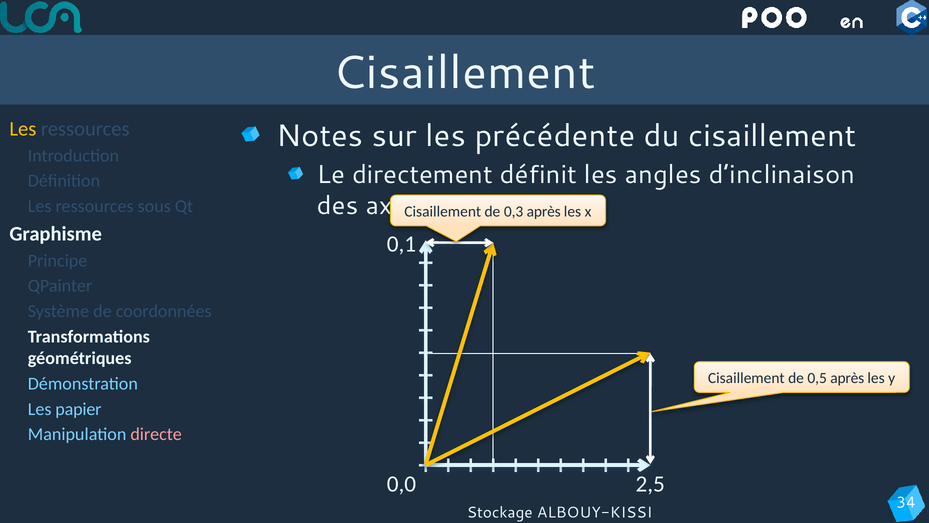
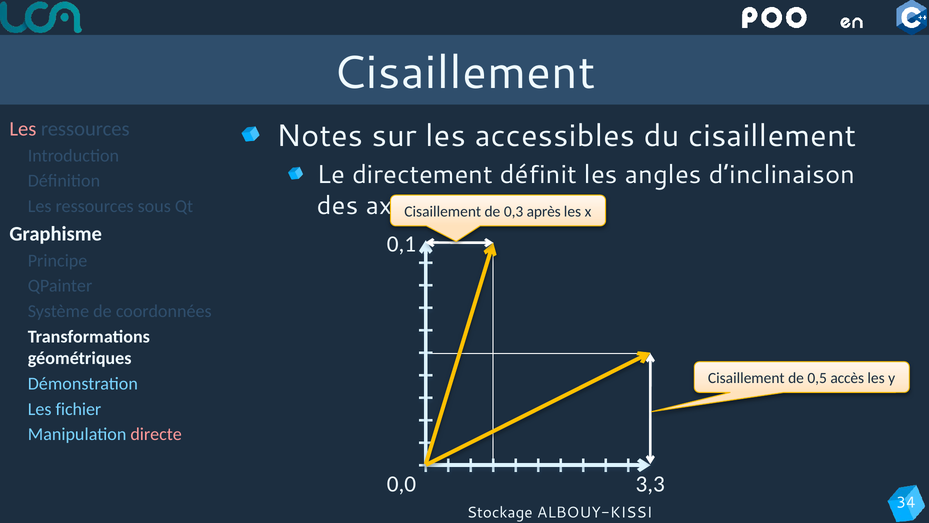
Les at (23, 129) colour: yellow -> pink
précédente: précédente -> accessibles
0,5 après: après -> accès
papier: papier -> fichier
2,5: 2,5 -> 3,3
